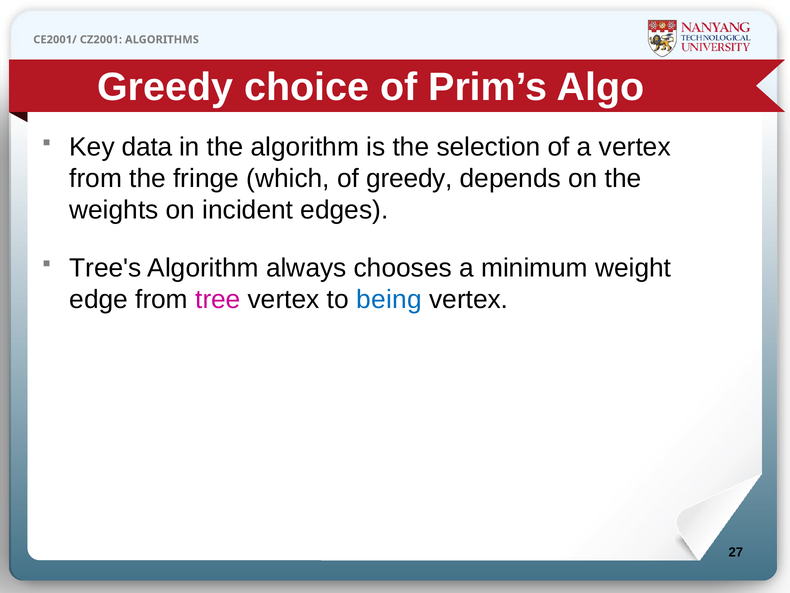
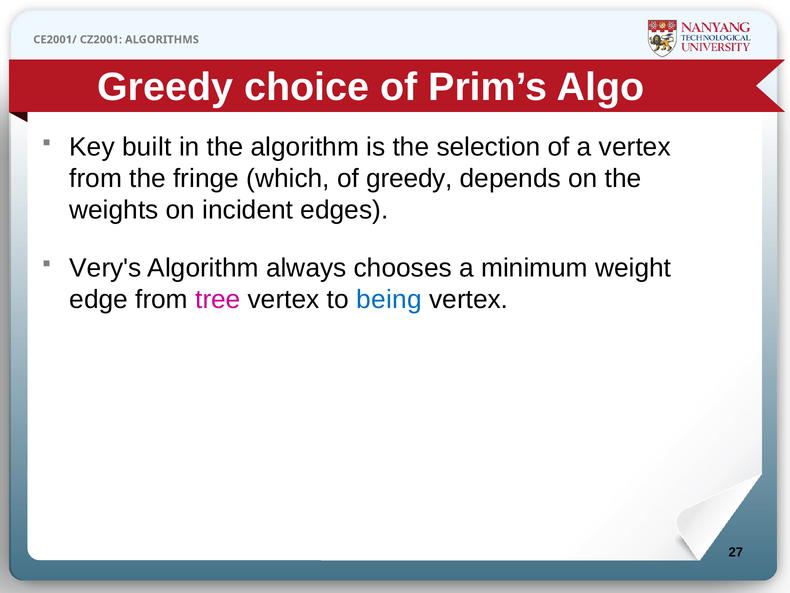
data: data -> built
Tree's: Tree's -> Very's
